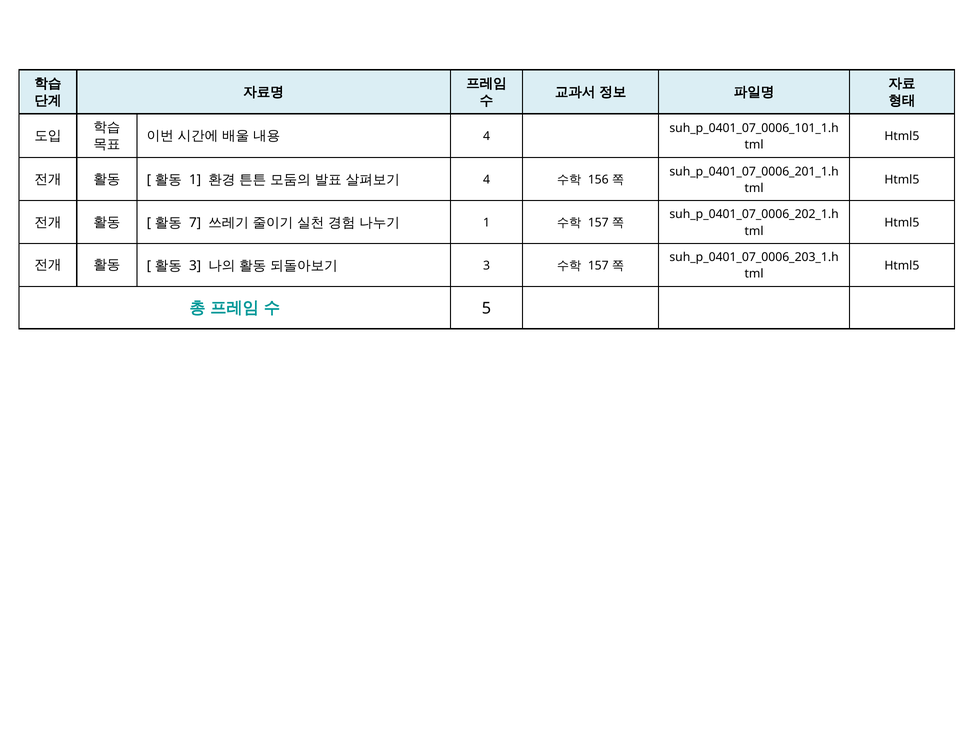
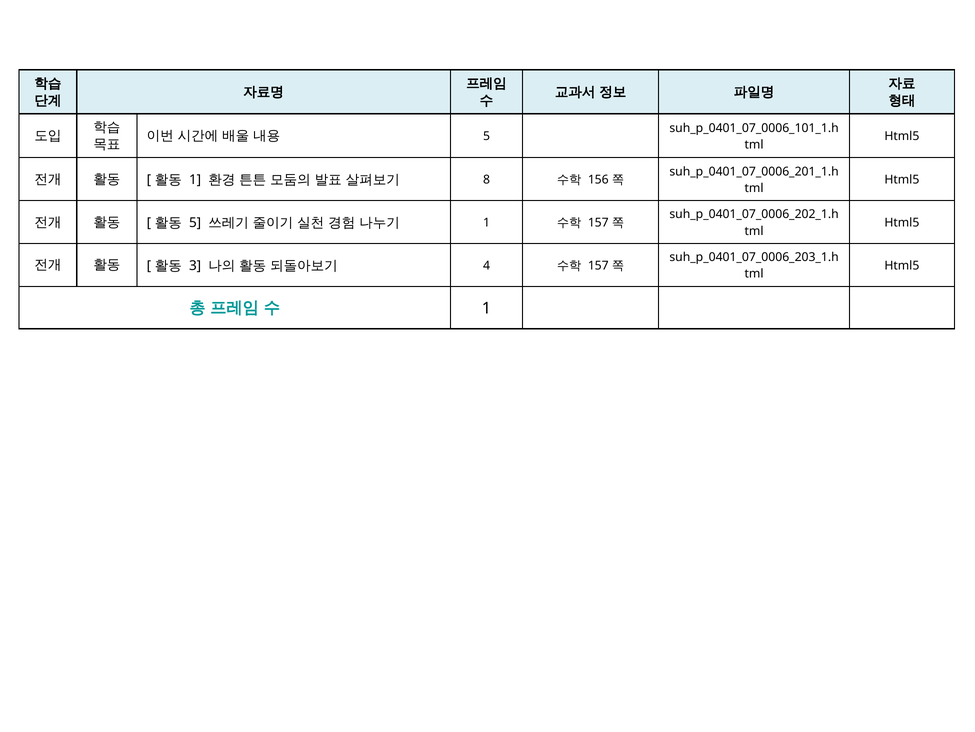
4 at (486, 136): 4 -> 5
4 at (486, 180): 4 -> 8
7 at (195, 223): 7 -> 5
3 at (486, 265): 3 -> 4
5 at (486, 308): 5 -> 1
